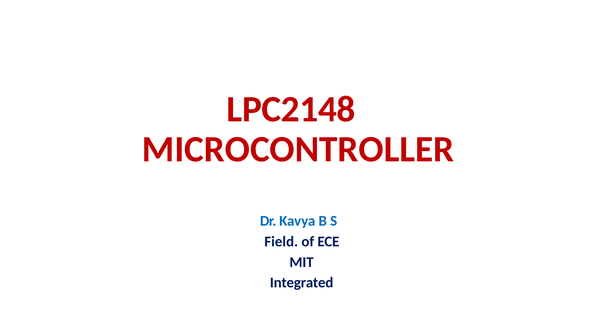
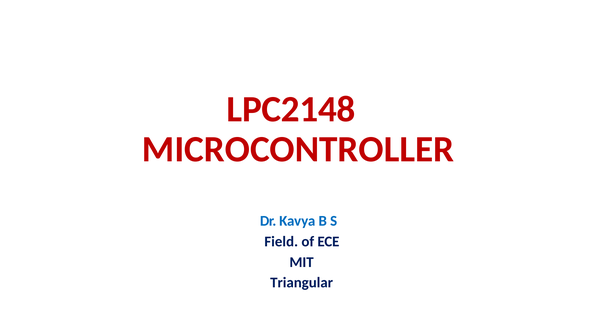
Integrated: Integrated -> Triangular
